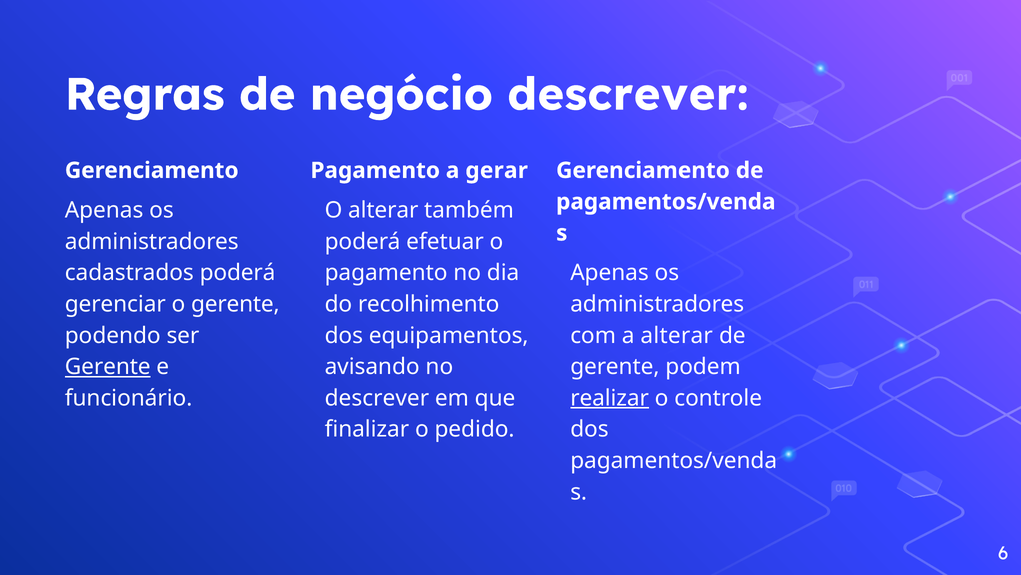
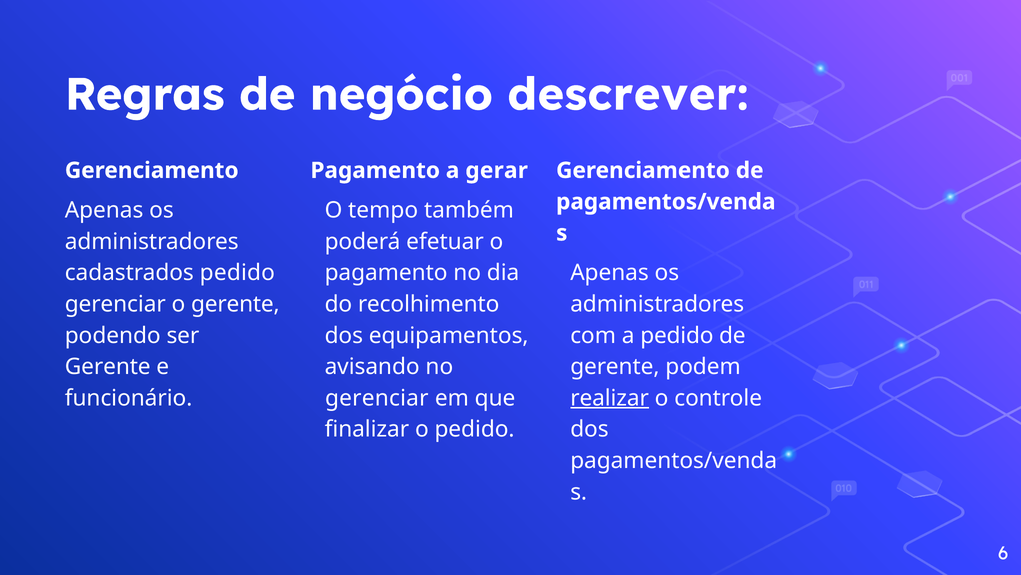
O alterar: alterar -> tempo
cadastrados poderá: poderá -> pedido
a alterar: alterar -> pedido
Gerente at (108, 366) underline: present -> none
descrever at (377, 398): descrever -> gerenciar
